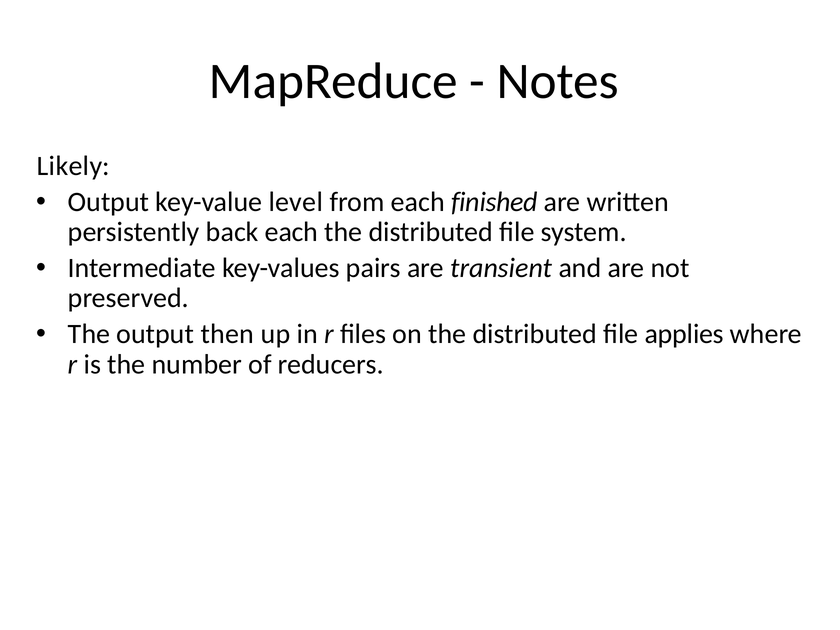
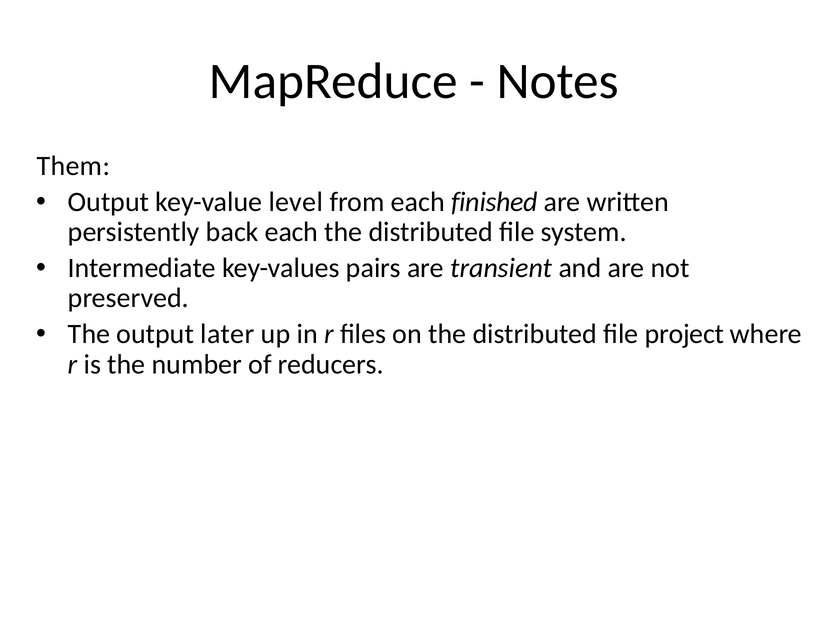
Likely: Likely -> Them
then: then -> later
applies: applies -> project
